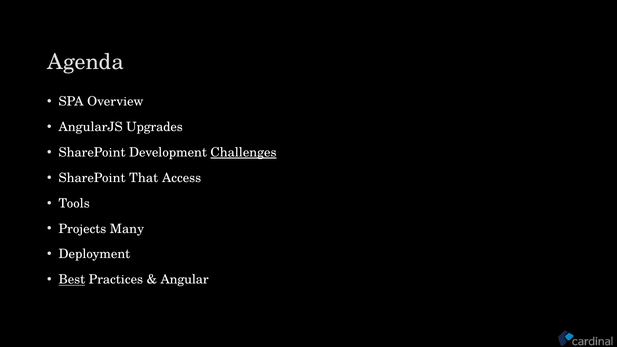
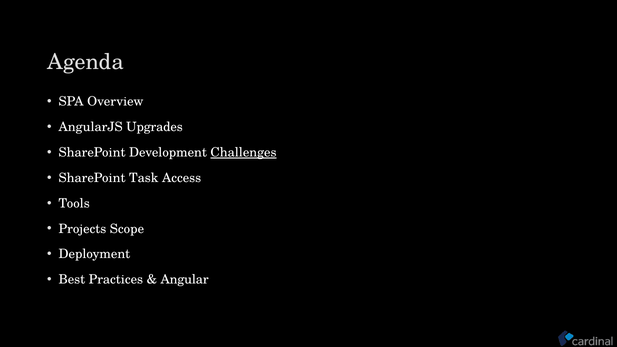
That: That -> Task
Many: Many -> Scope
Best underline: present -> none
